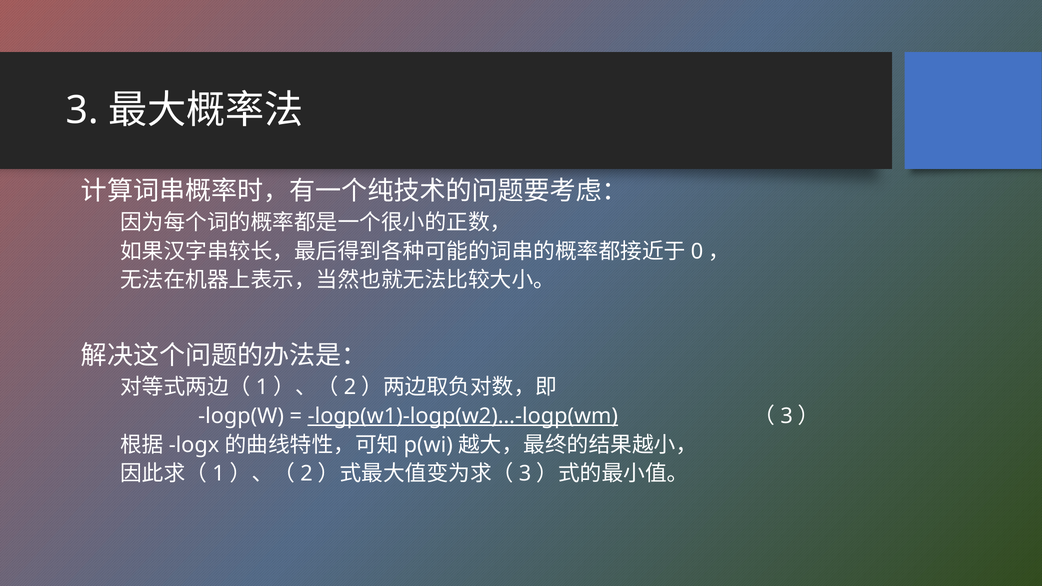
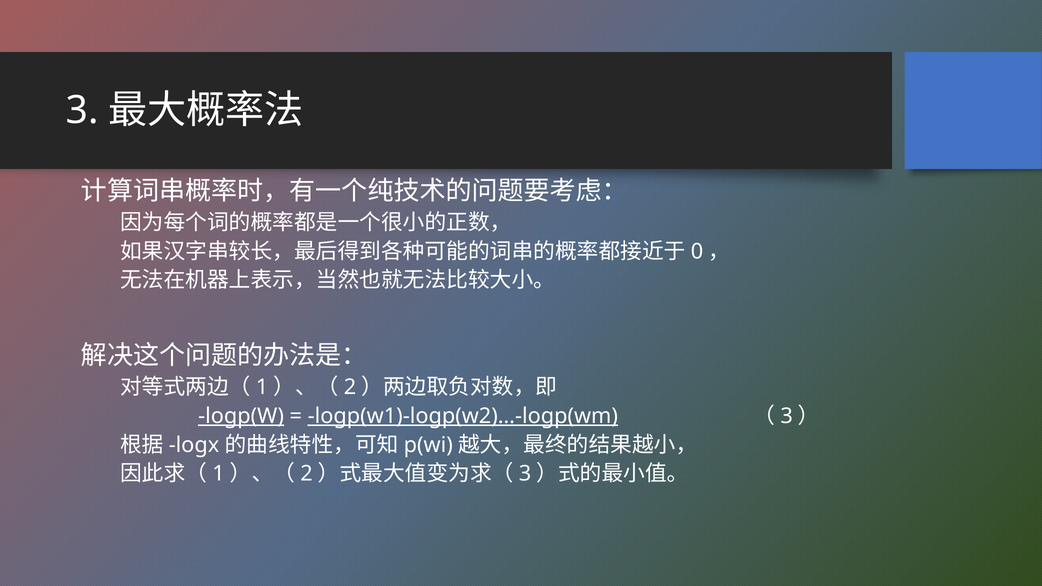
logp(W underline: none -> present
